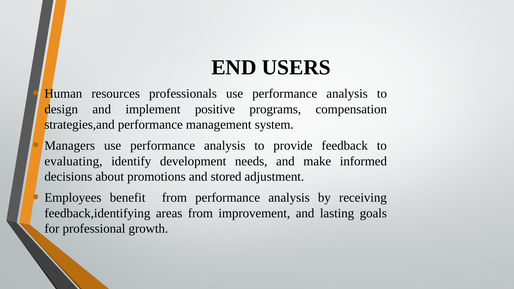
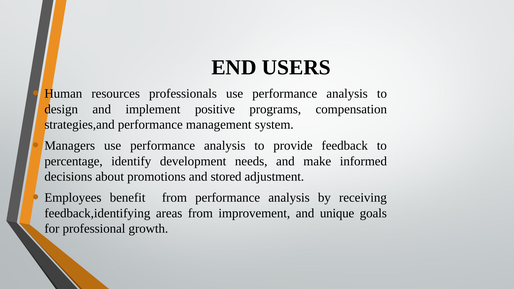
evaluating: evaluating -> percentage
lasting: lasting -> unique
